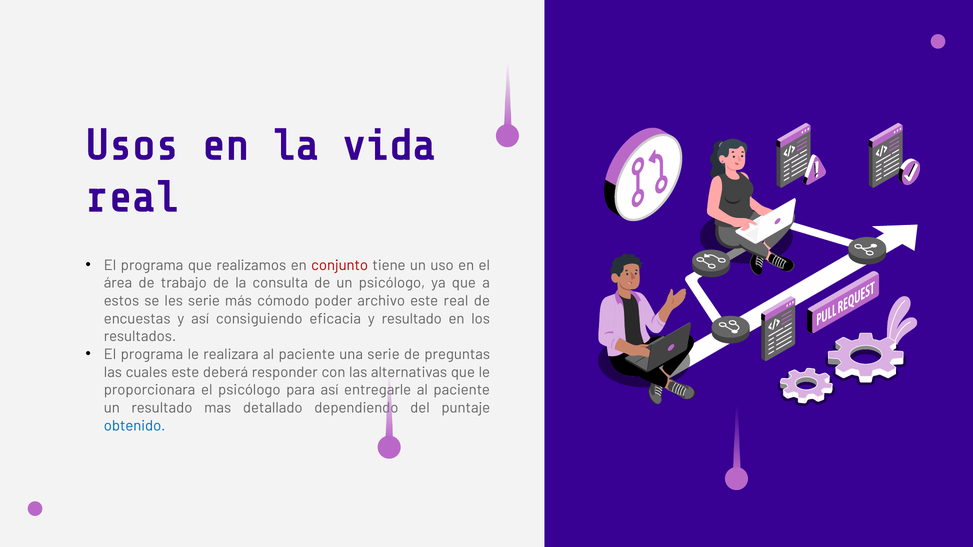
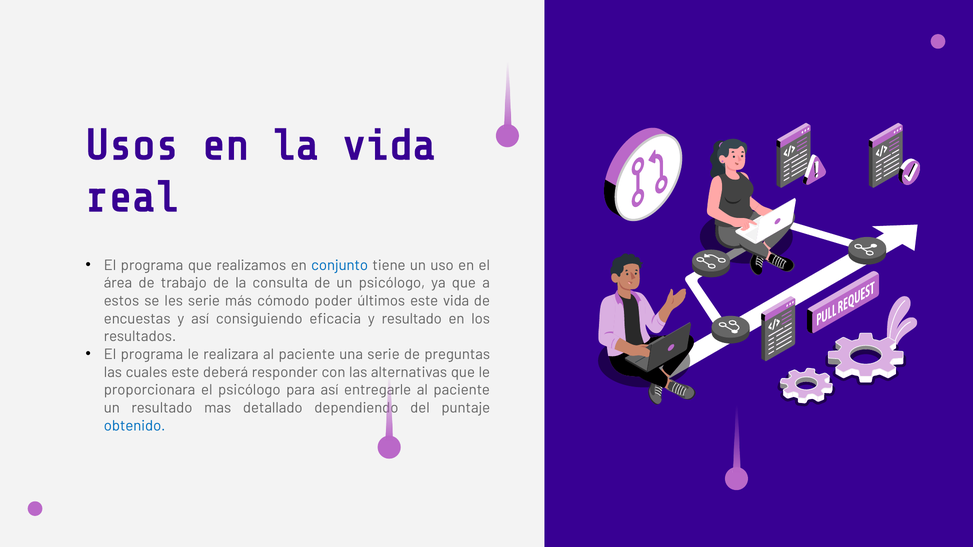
conjunto colour: red -> blue
archivo: archivo -> últimos
este real: real -> vida
